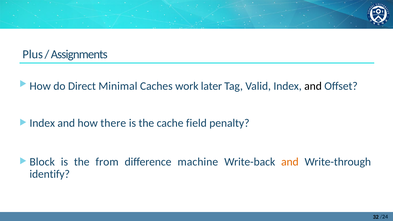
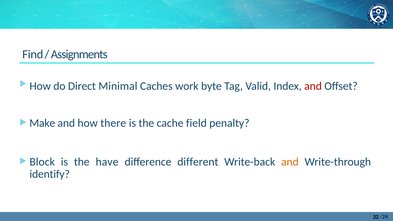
Plus: Plus -> Find
later: later -> byte
and at (313, 86) colour: black -> red
Index at (42, 123): Index -> Make
from: from -> have
machine: machine -> different
